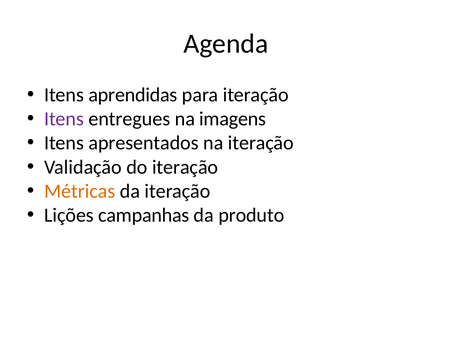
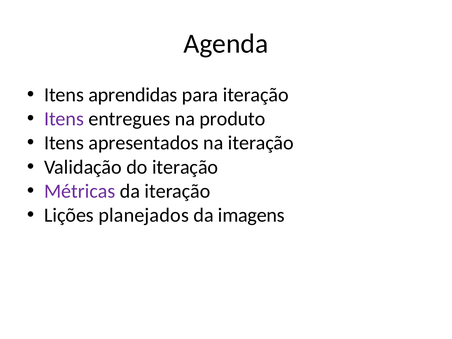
imagens: imagens -> produto
Métricas colour: orange -> purple
campanhas: campanhas -> planejados
produto: produto -> imagens
